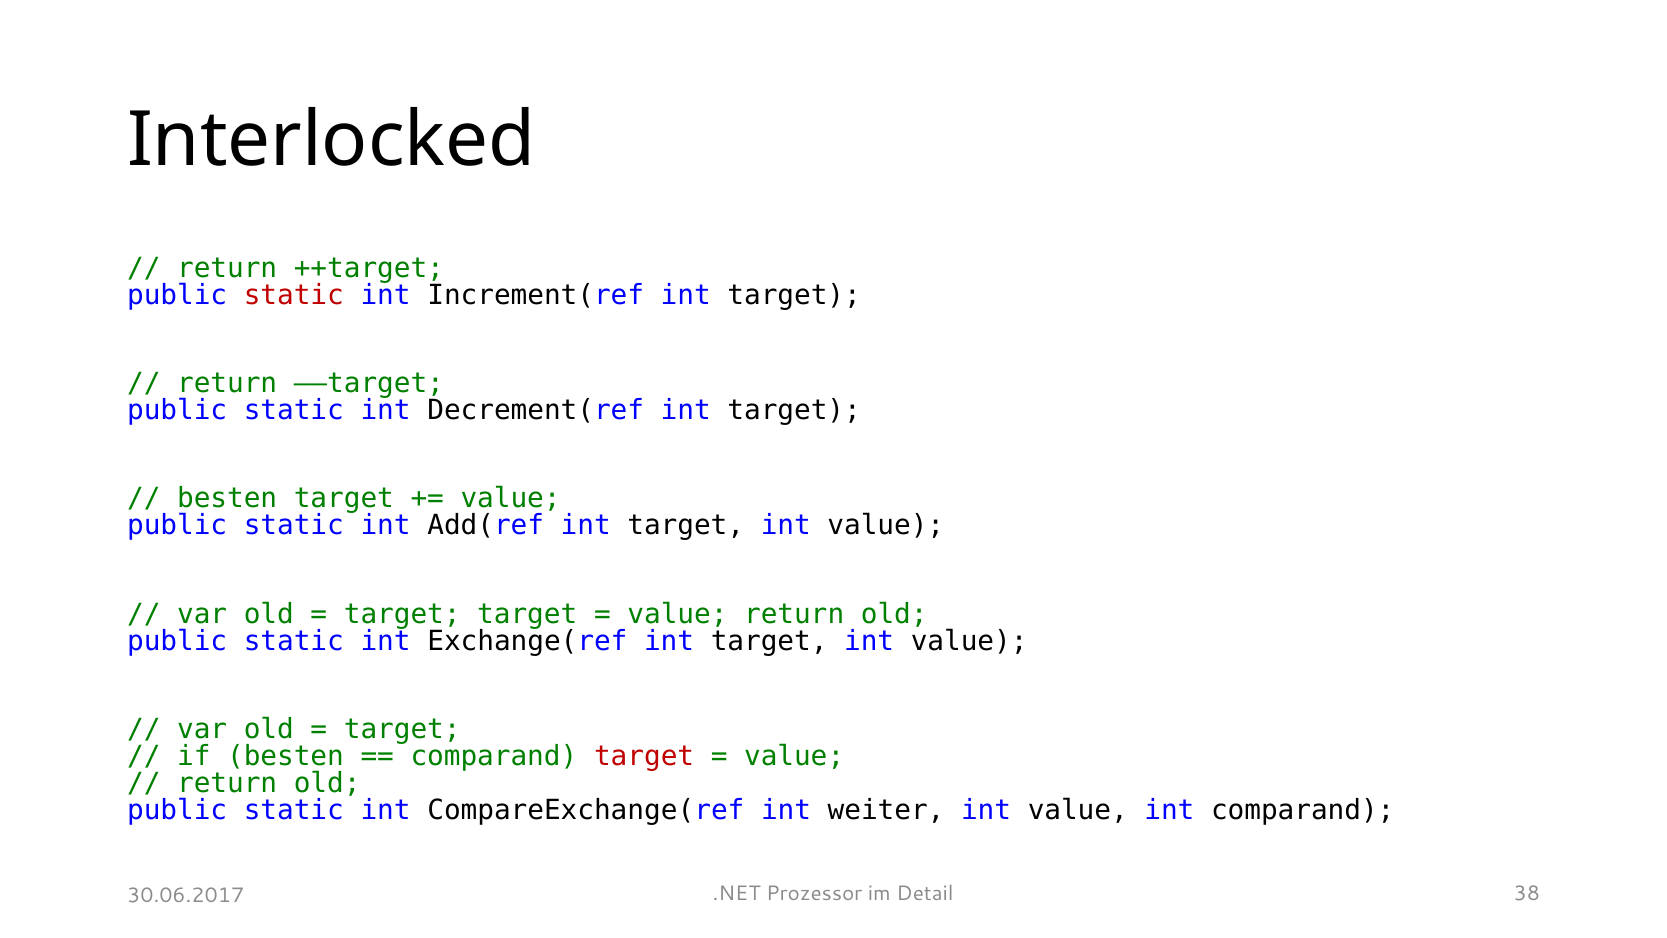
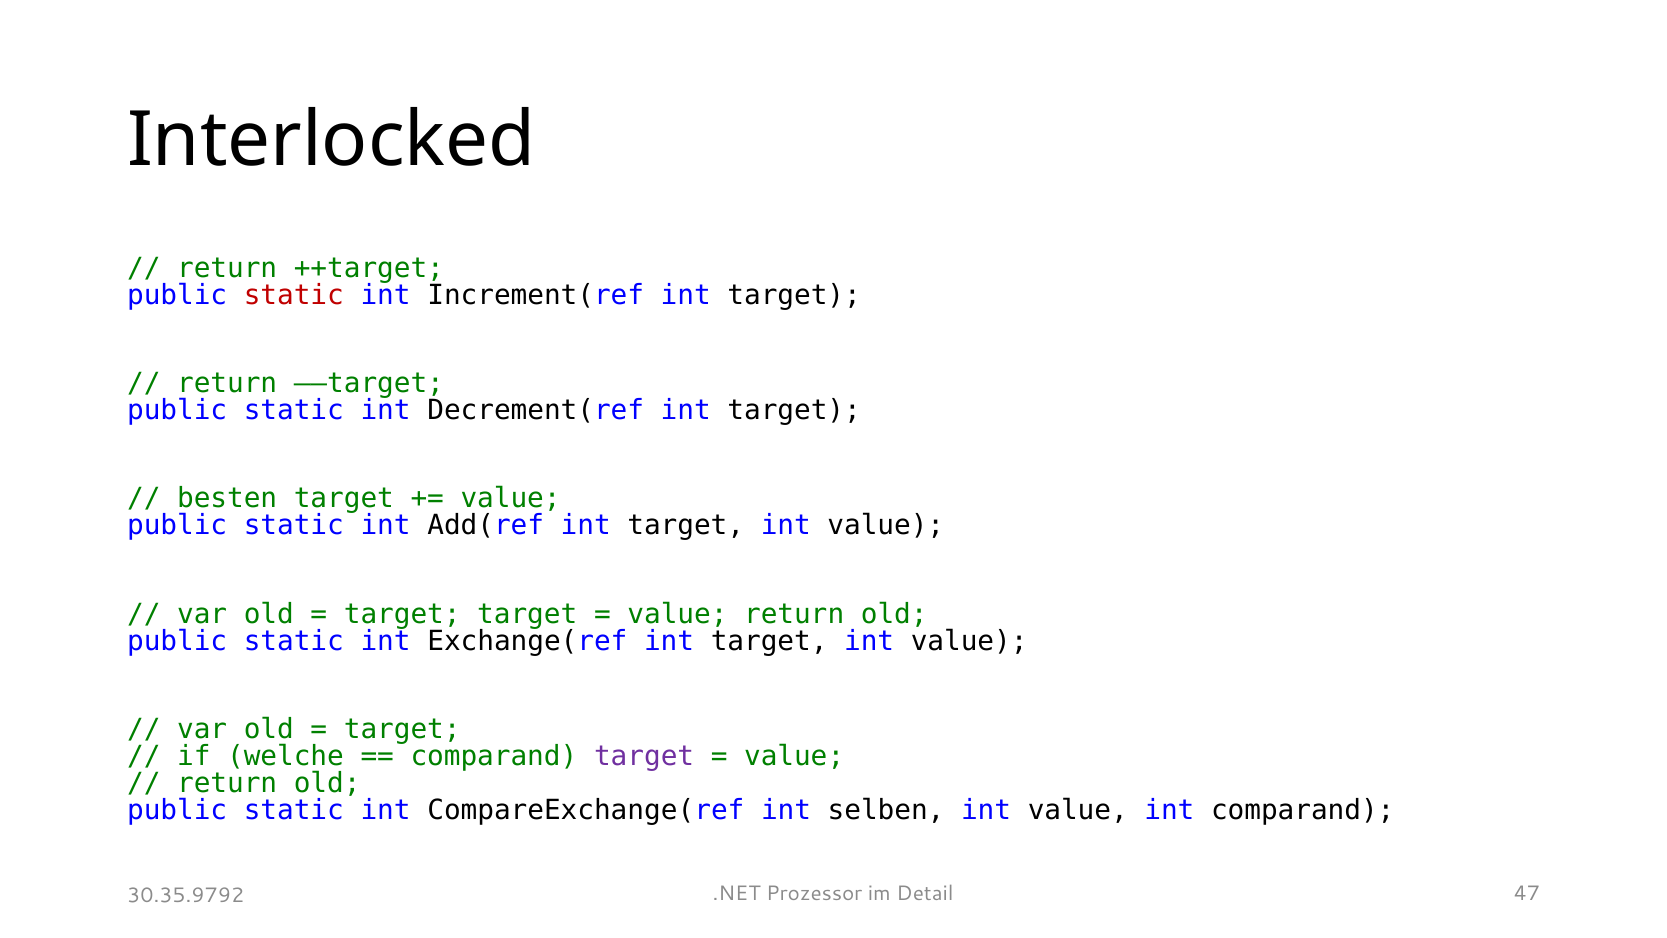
if besten: besten -> welche
target at (644, 756) colour: red -> purple
weiter: weiter -> selben
38: 38 -> 47
30.06.2017: 30.06.2017 -> 30.35.9792
